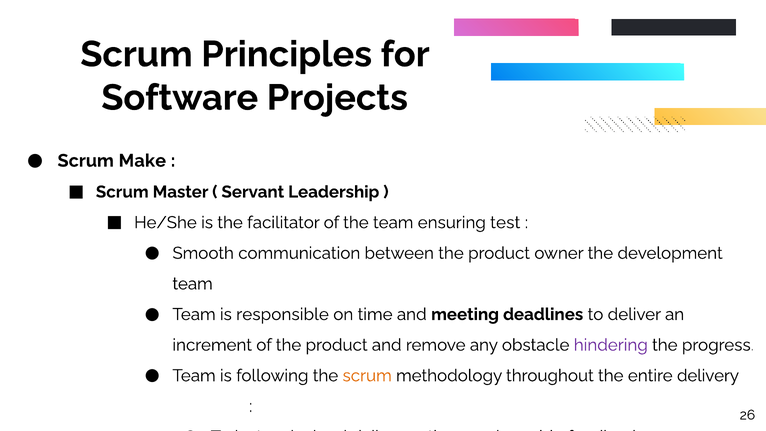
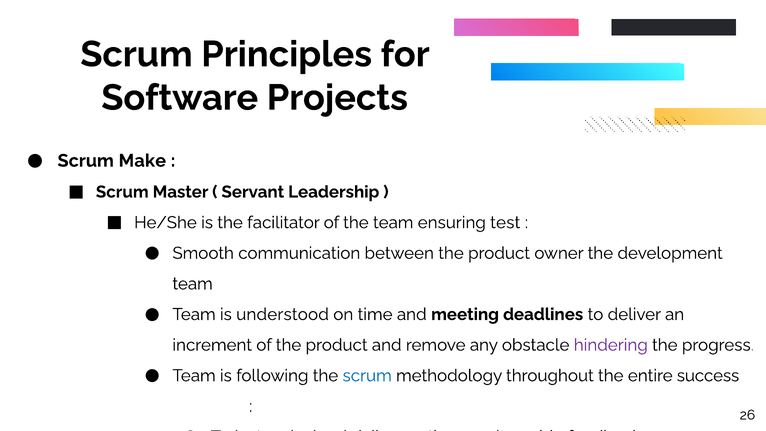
responsible: responsible -> understood
scrum at (367, 376) colour: orange -> blue
delivery: delivery -> success
